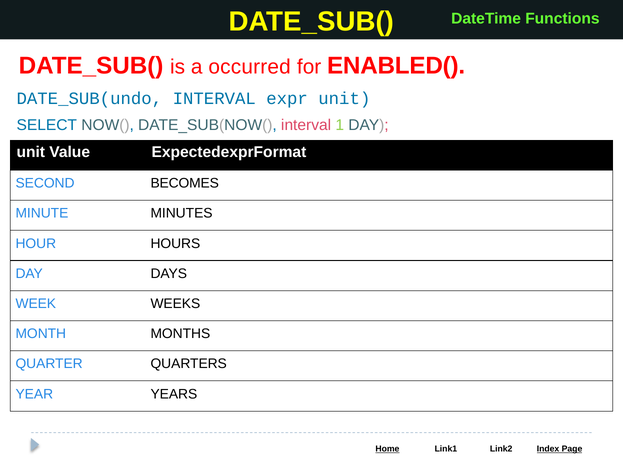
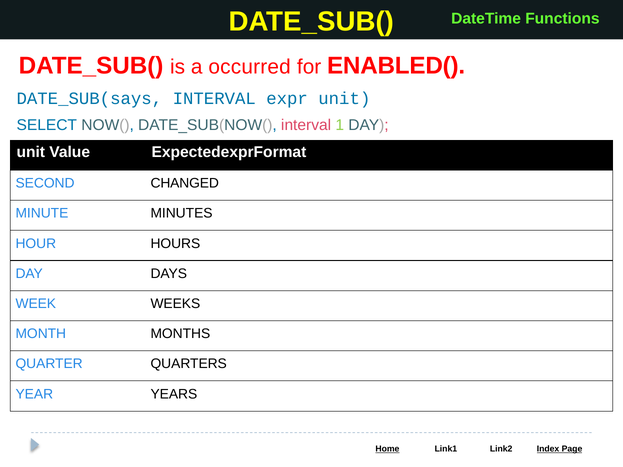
DATE_SUB(undo: DATE_SUB(undo -> DATE_SUB(says
BECOMES: BECOMES -> CHANGED
